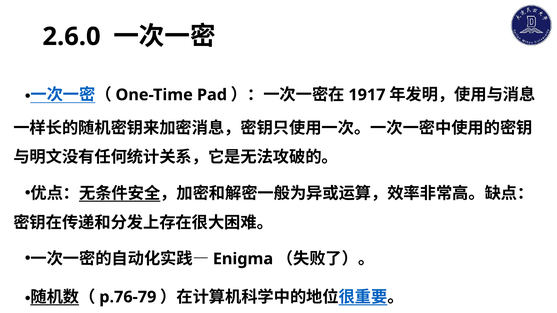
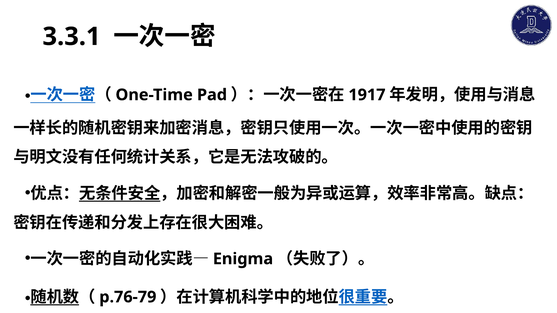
2.6.0: 2.6.0 -> 3.3.1
